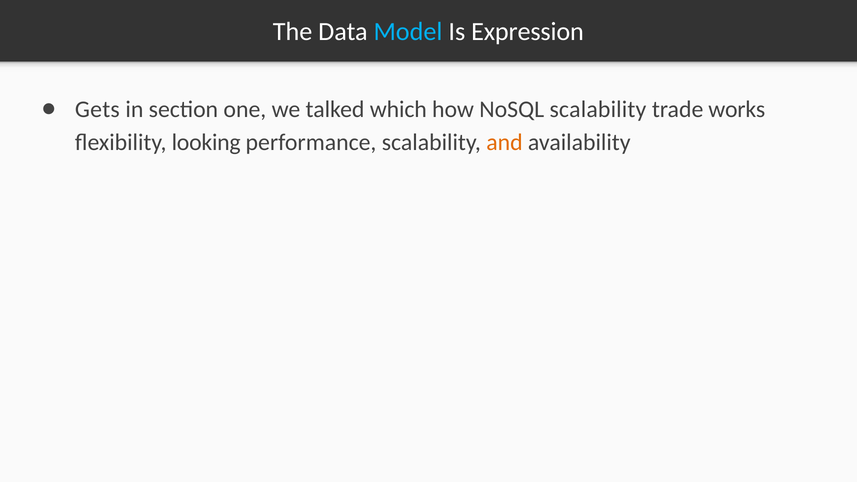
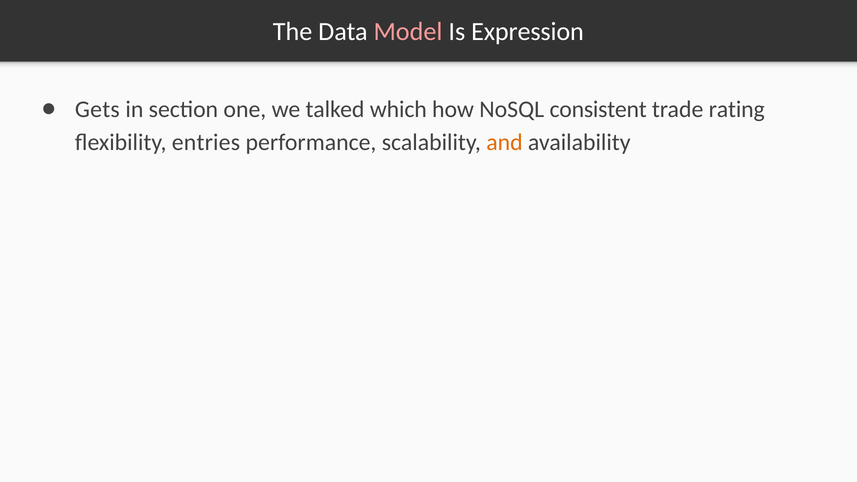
Model colour: light blue -> pink
NoSQL scalability: scalability -> consistent
works: works -> rating
looking: looking -> entries
